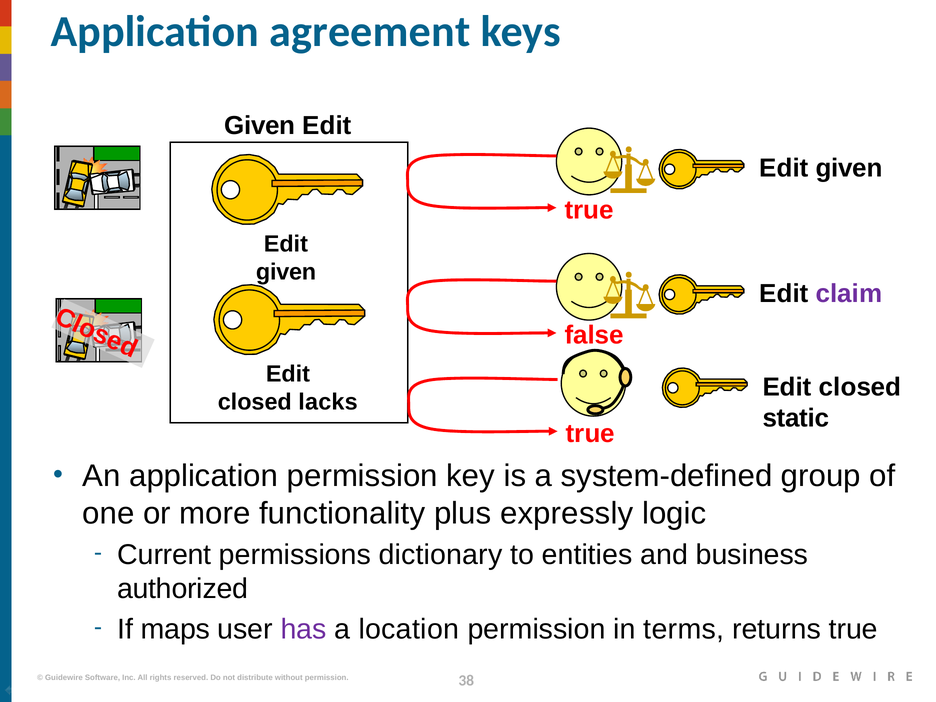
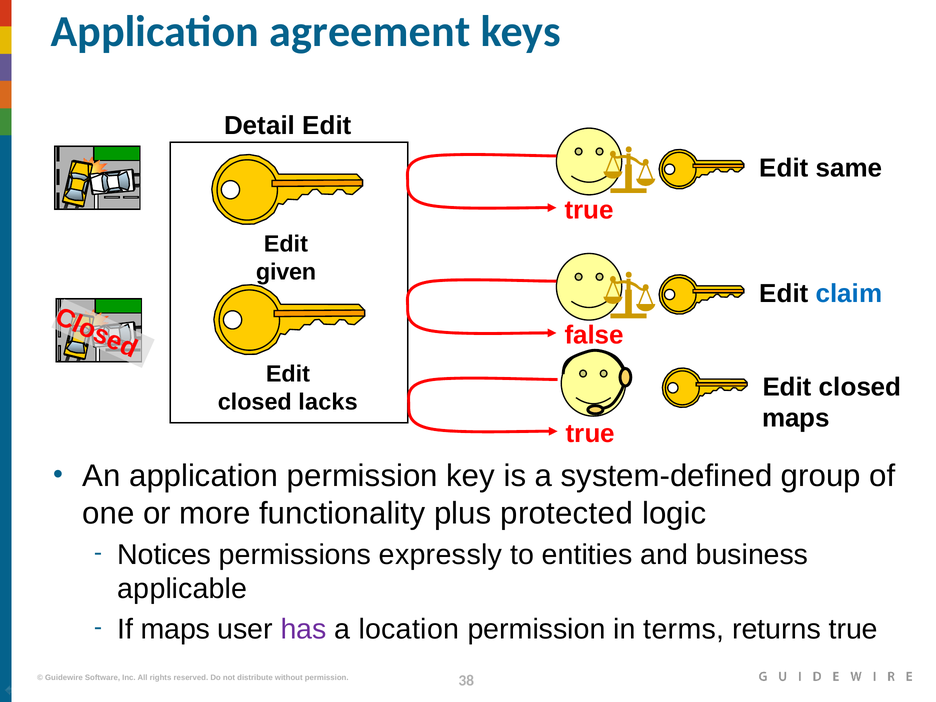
Given at (260, 125): Given -> Detail
given at (849, 168): given -> same
claim colour: purple -> blue
static at (796, 418): static -> maps
expressly: expressly -> protected
Current: Current -> Notices
dictionary: dictionary -> expressly
authorized: authorized -> applicable
